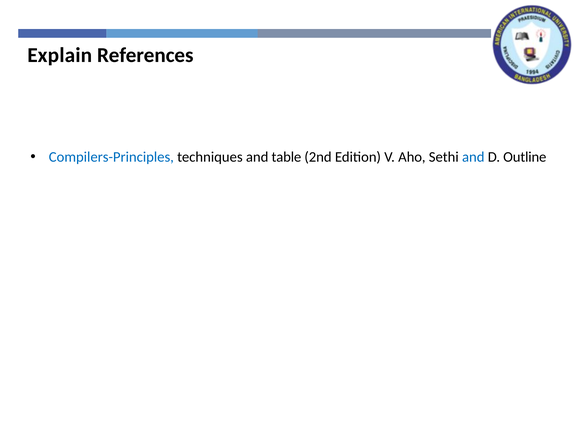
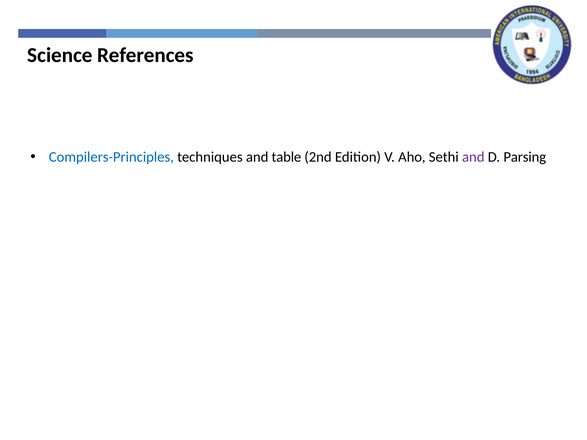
Explain: Explain -> Science
and at (473, 157) colour: blue -> purple
Outline: Outline -> Parsing
